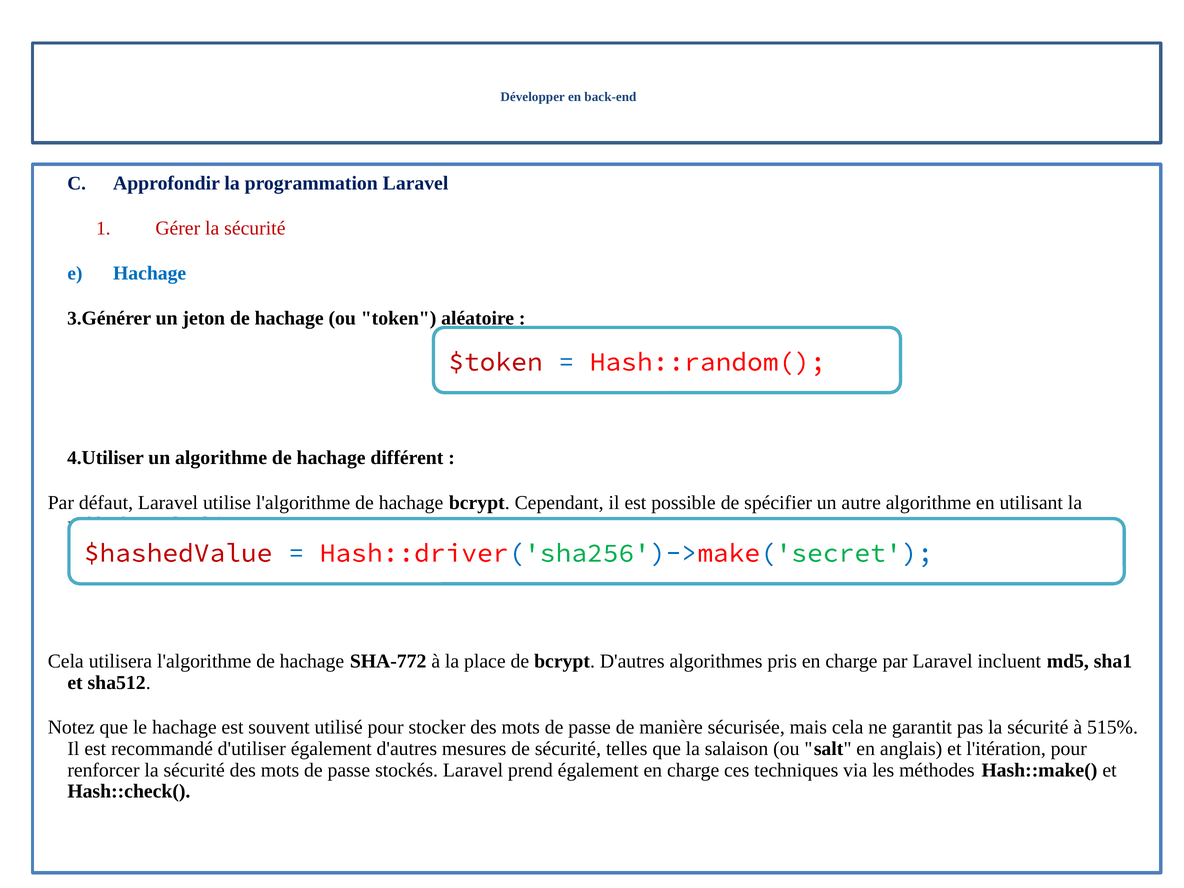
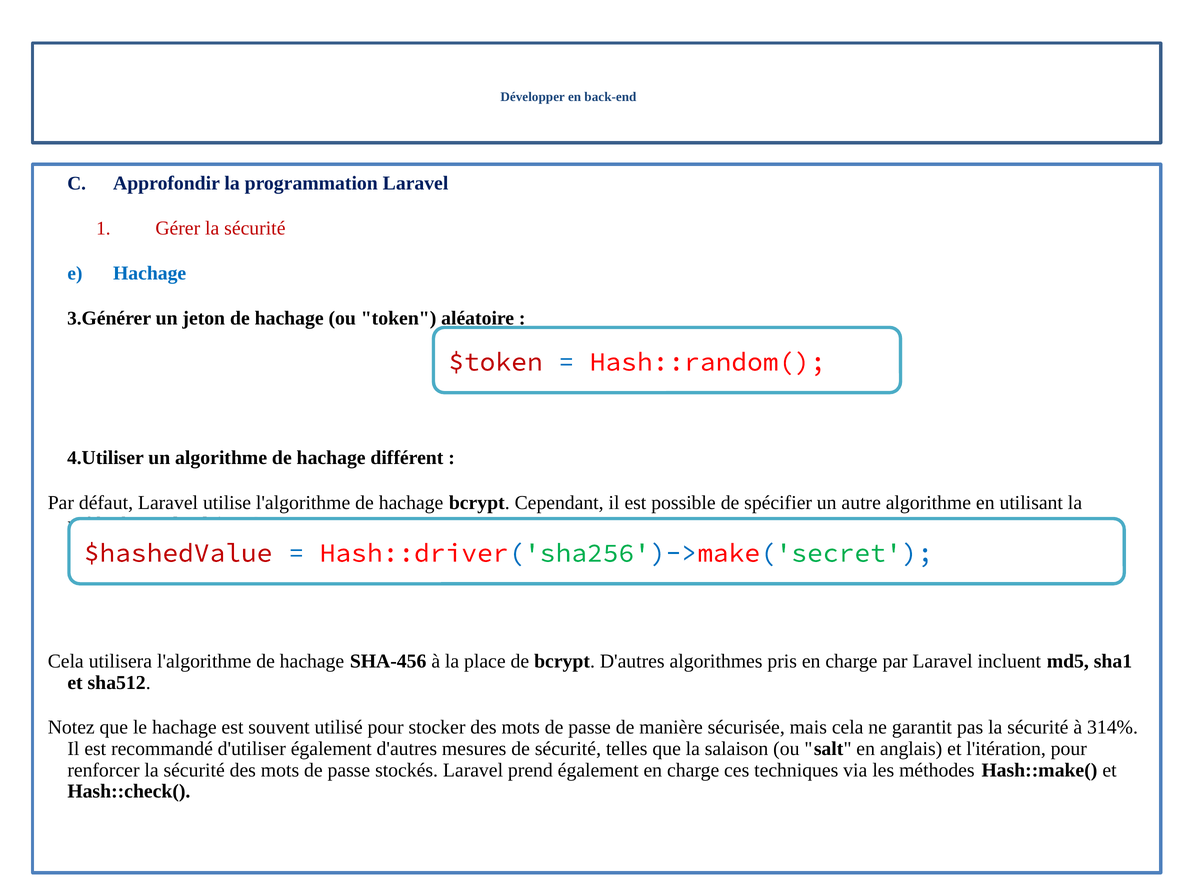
SHA-772: SHA-772 -> SHA-456
515%: 515% -> 314%
